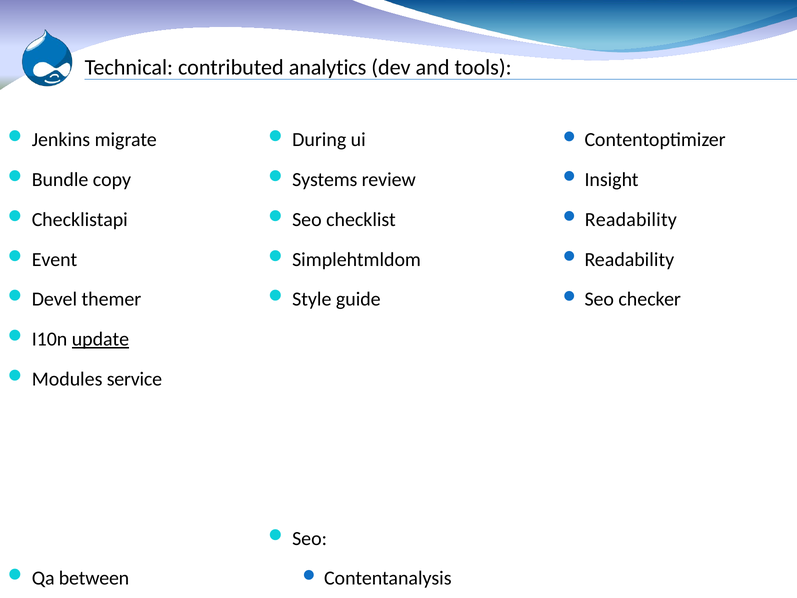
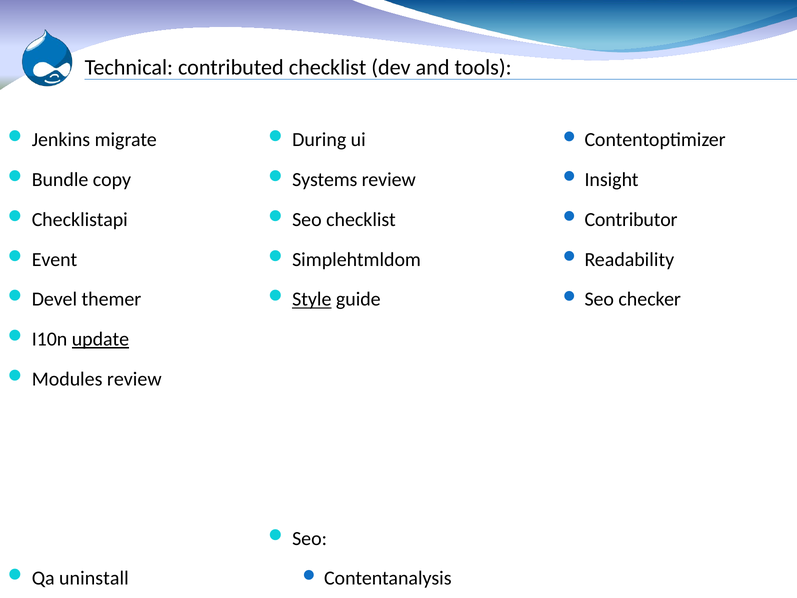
contributed analytics: analytics -> checklist
Readability at (631, 220): Readability -> Contributor
Style underline: none -> present
Modules service: service -> review
between: between -> uninstall
